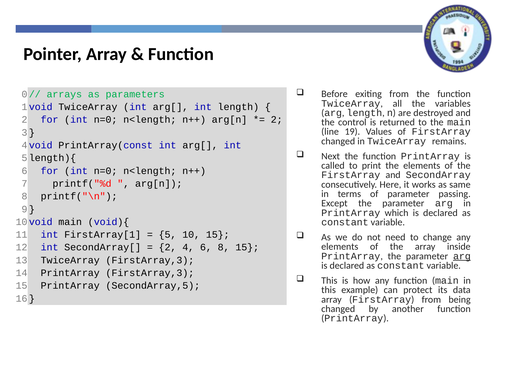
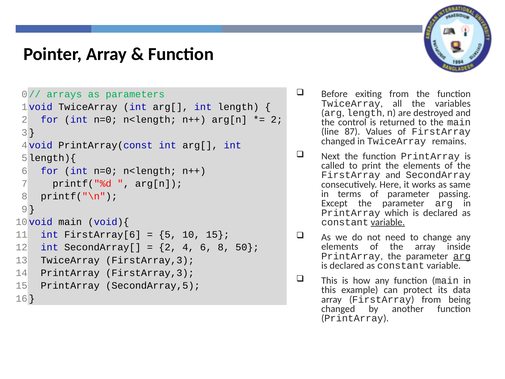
19: 19 -> 87
variable at (388, 222) underline: none -> present
FirstArray[1: FirstArray[1 -> FirstArray[6
8 15: 15 -> 50
